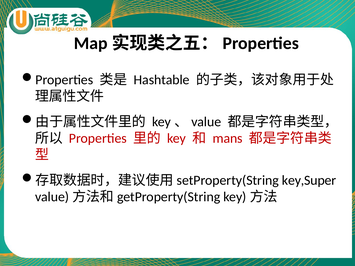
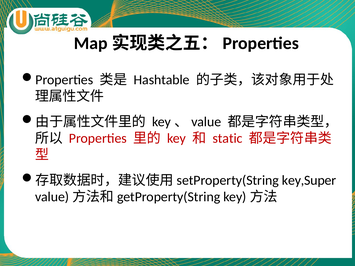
mans: mans -> static
